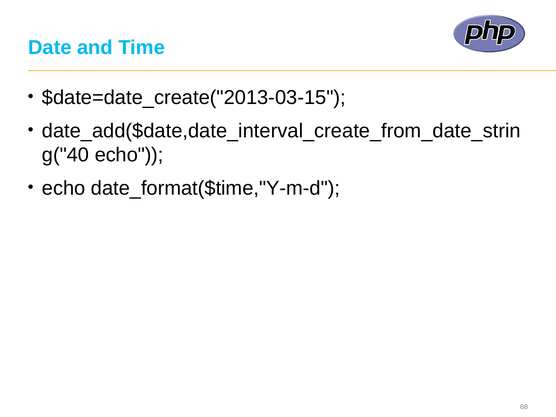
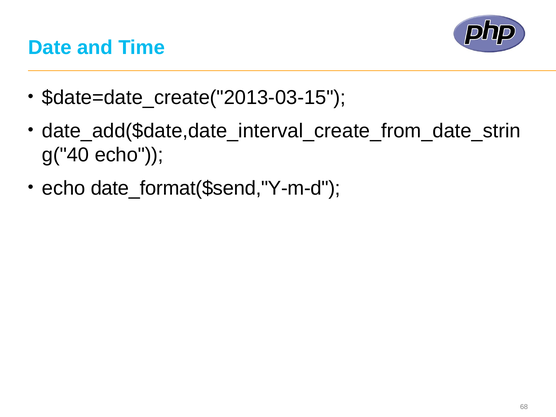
date_format($time,"Y-m-d: date_format($time,"Y-m-d -> date_format($send,"Y-m-d
